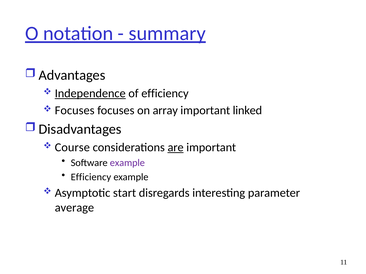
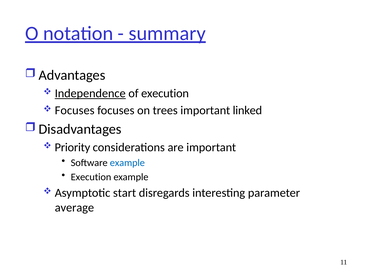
of efficiency: efficiency -> execution
array: array -> trees
Course: Course -> Priority
are underline: present -> none
example at (127, 163) colour: purple -> blue
Efficiency at (91, 177): Efficiency -> Execution
